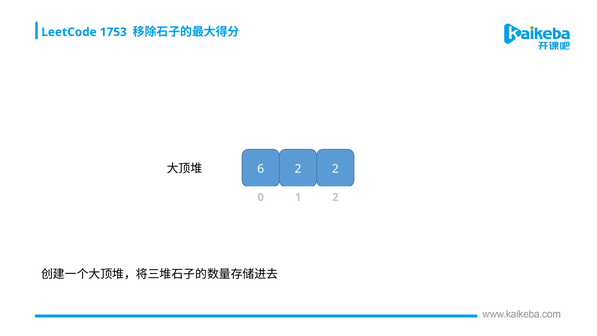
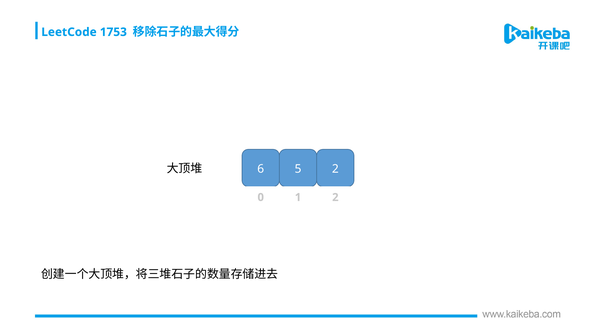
6 2: 2 -> 5
